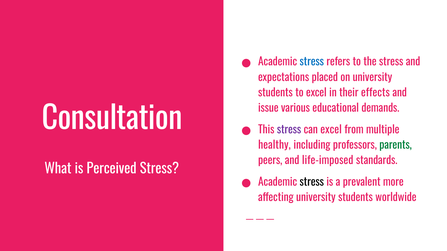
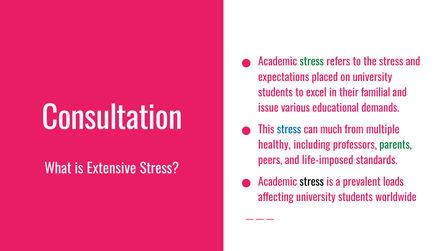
stress at (312, 62) colour: blue -> green
effects: effects -> familial
stress at (289, 130) colour: purple -> blue
can excel: excel -> much
Perceived: Perceived -> Extensive
more: more -> loads
